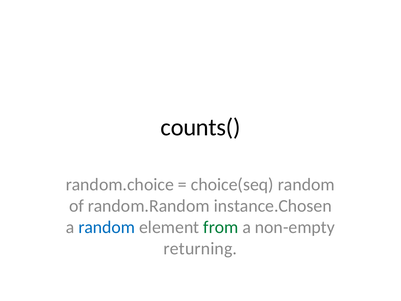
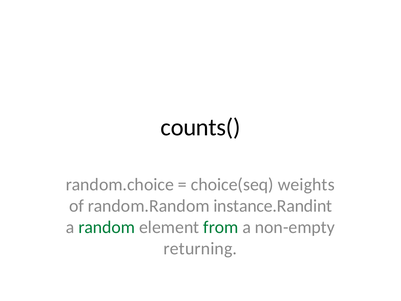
choice(seq random: random -> weights
instance.Chosen: instance.Chosen -> instance.Randint
random at (107, 227) colour: blue -> green
